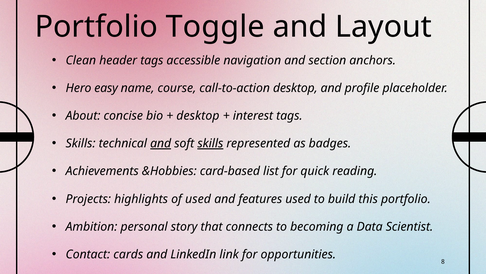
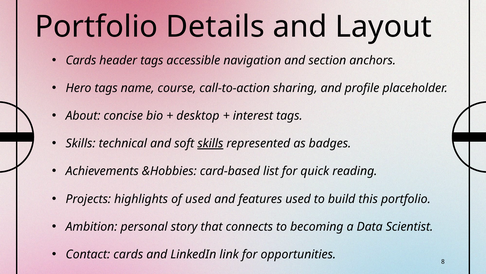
Toggle: Toggle -> Details
Clean at (81, 60): Clean -> Cards
Hero easy: easy -> tags
call-to-action desktop: desktop -> sharing
and at (161, 143) underline: present -> none
